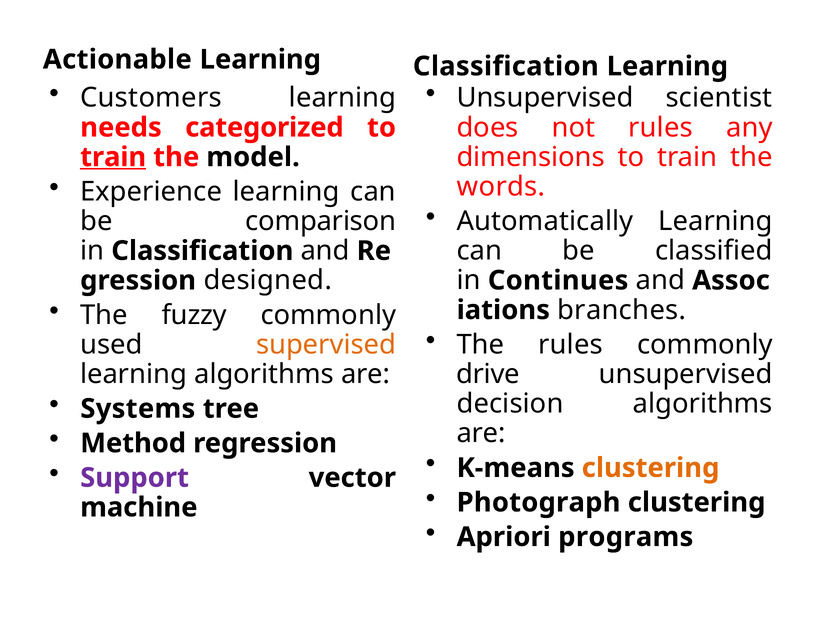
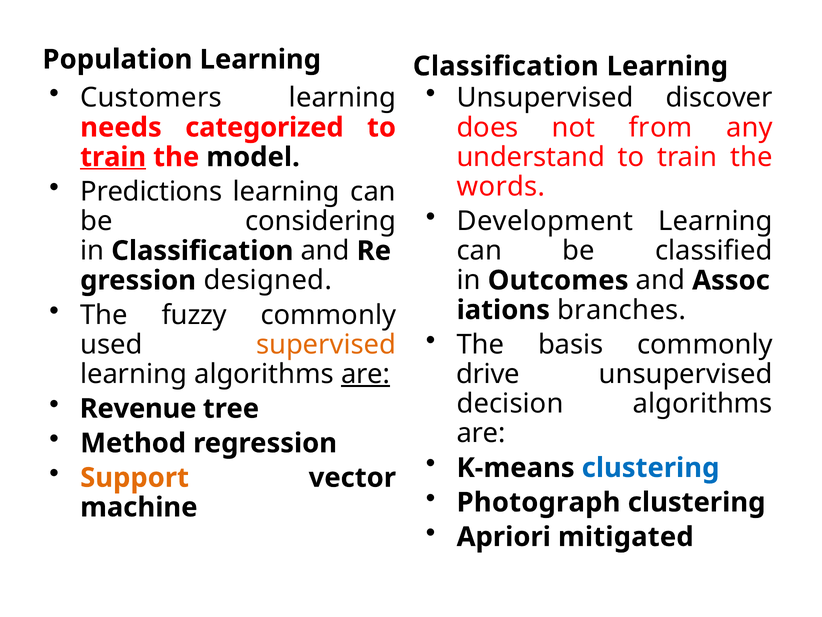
Actionable: Actionable -> Population
scientist: scientist -> discover
not rules: rules -> from
dimensions: dimensions -> understand
Experience: Experience -> Predictions
Automatically: Automatically -> Development
comparison: comparison -> considering
Continues: Continues -> Outcomes
The rules: rules -> basis
are at (366, 374) underline: none -> present
Systems: Systems -> Revenue
clustering at (651, 468) colour: orange -> blue
Support colour: purple -> orange
programs: programs -> mitigated
